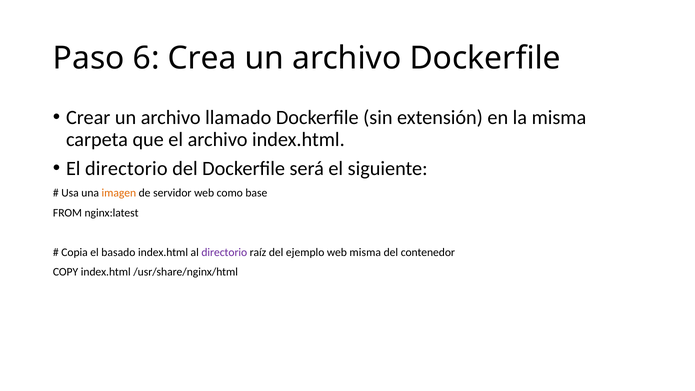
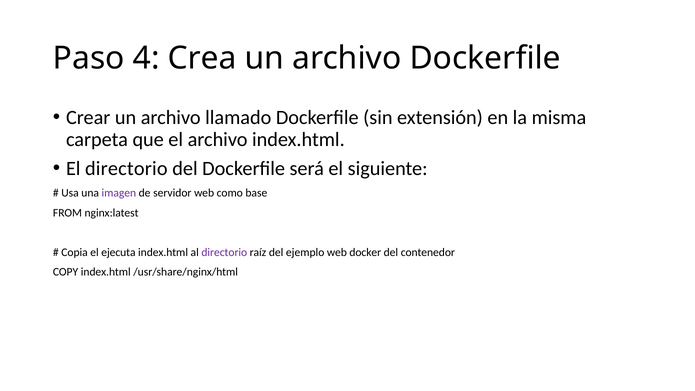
6: 6 -> 4
imagen colour: orange -> purple
basado: basado -> ejecuta
web misma: misma -> docker
